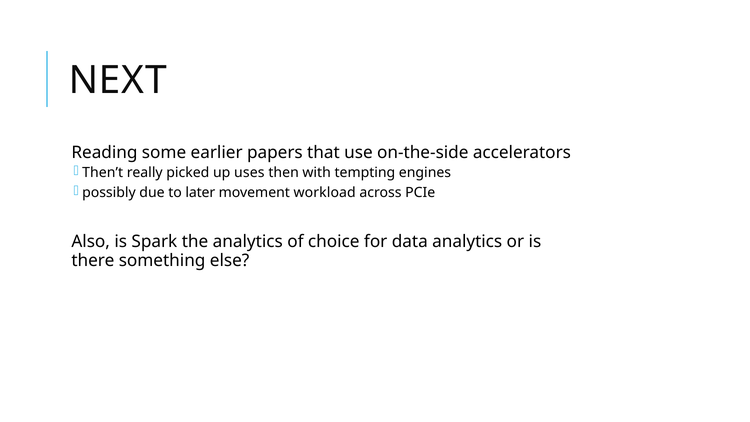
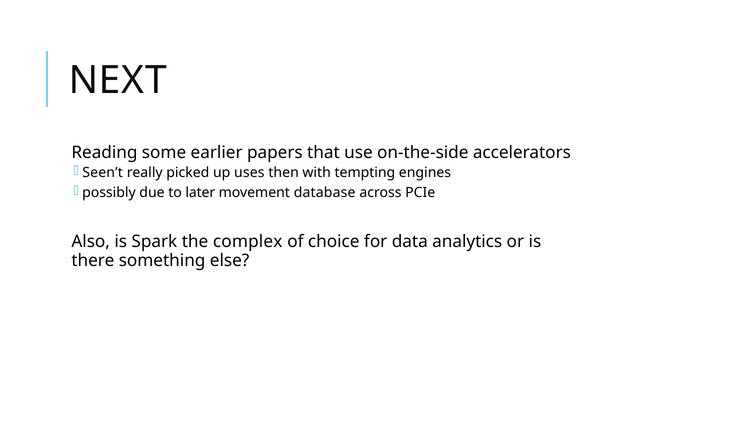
Then’t: Then’t -> Seen’t
workload: workload -> database
the analytics: analytics -> complex
